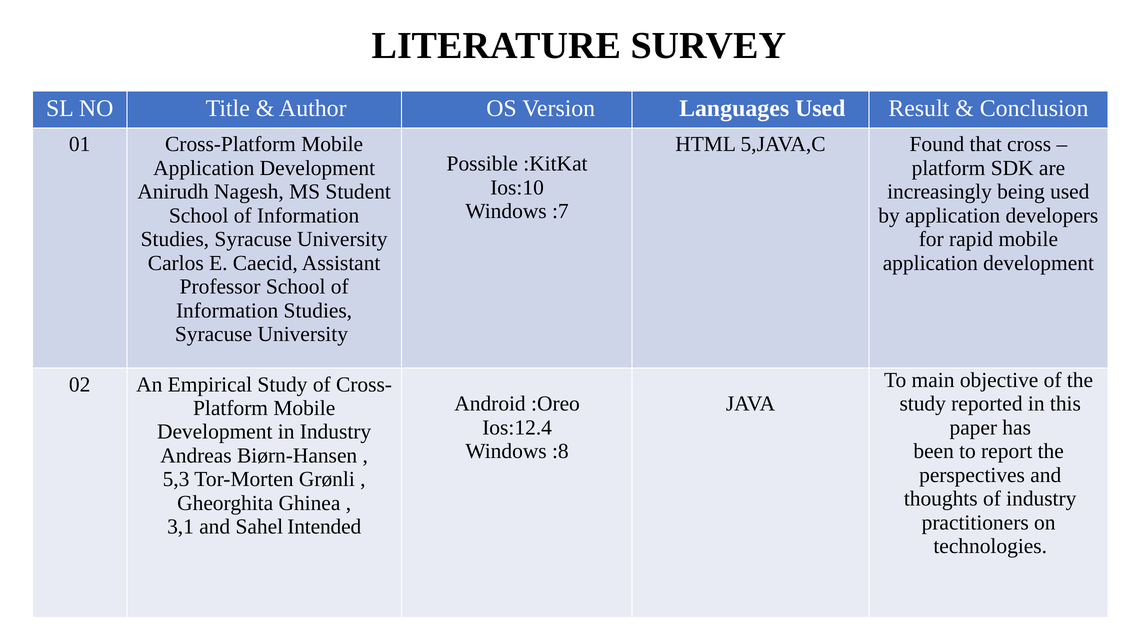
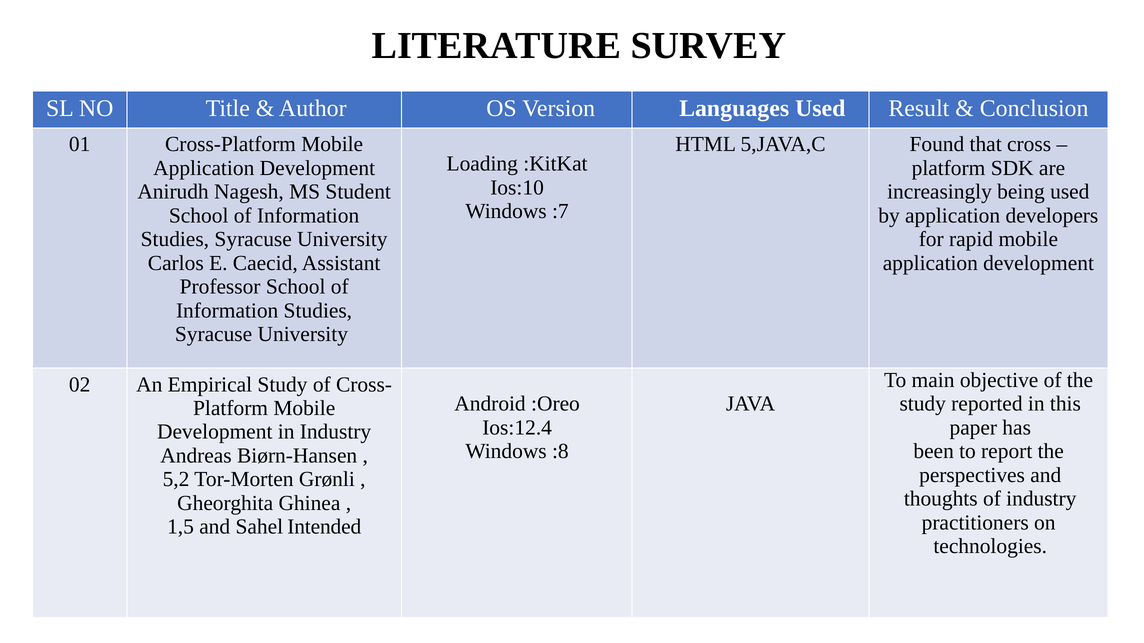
Possible: Possible -> Loading
5,3: 5,3 -> 5,2
3,1: 3,1 -> 1,5
